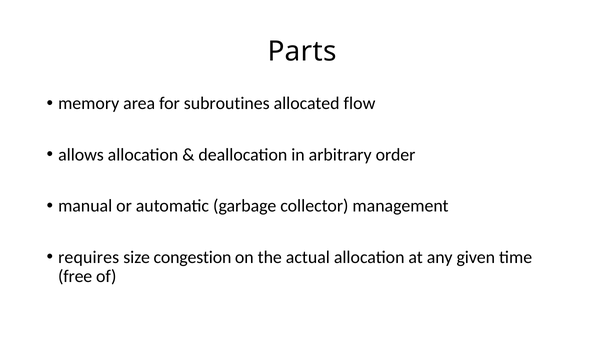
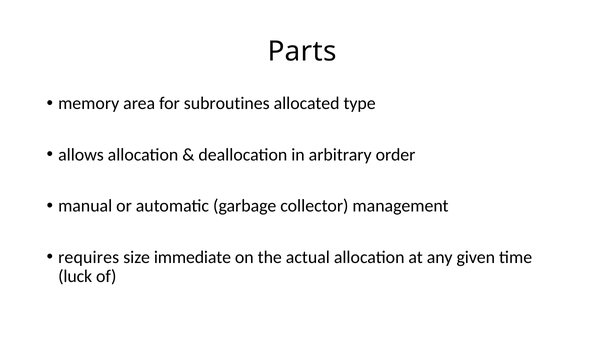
flow: flow -> type
congestion: congestion -> immediate
free: free -> luck
